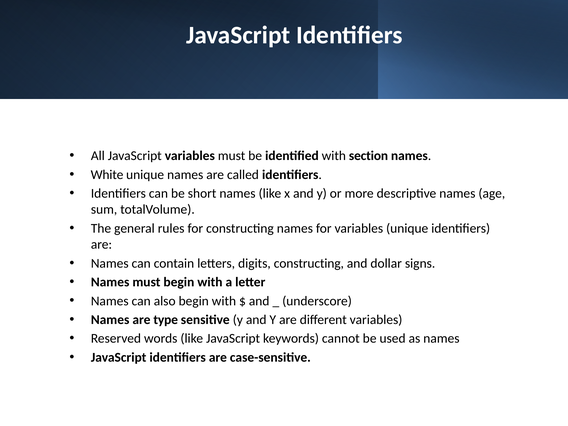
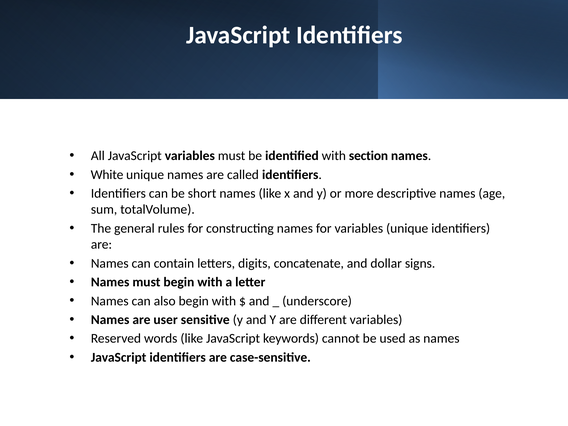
digits constructing: constructing -> concatenate
type: type -> user
